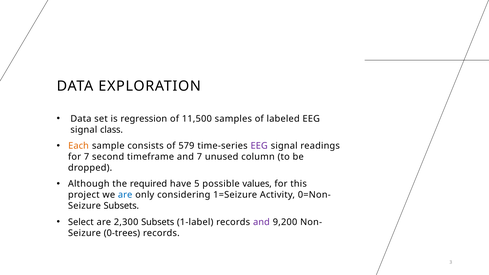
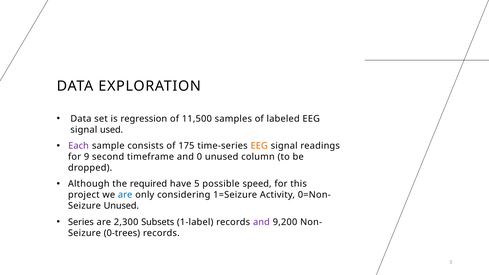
class: class -> used
Each colour: orange -> purple
579: 579 -> 175
EEG at (259, 146) colour: purple -> orange
for 7: 7 -> 9
and 7: 7 -> 0
values: values -> speed
Seizure Subsets: Subsets -> Unused
Select: Select -> Series
